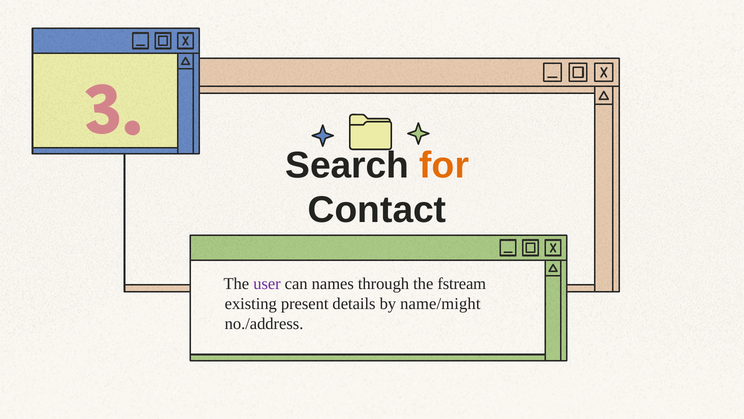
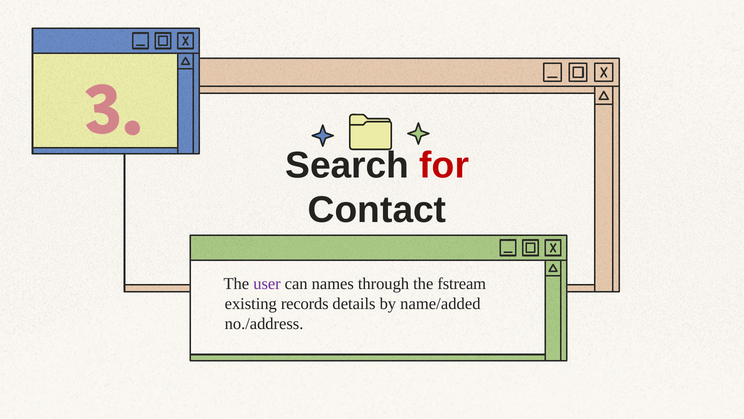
for colour: orange -> red
present: present -> records
name/might: name/might -> name/added
